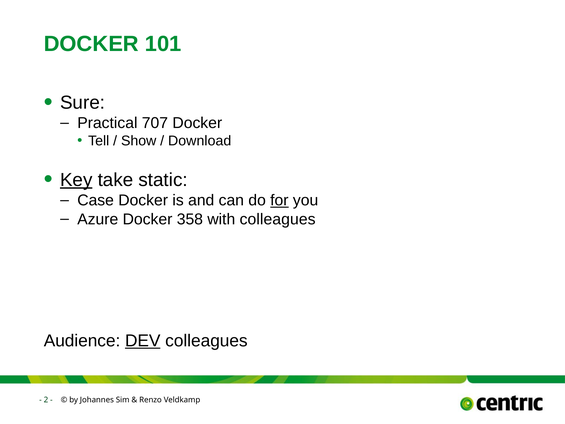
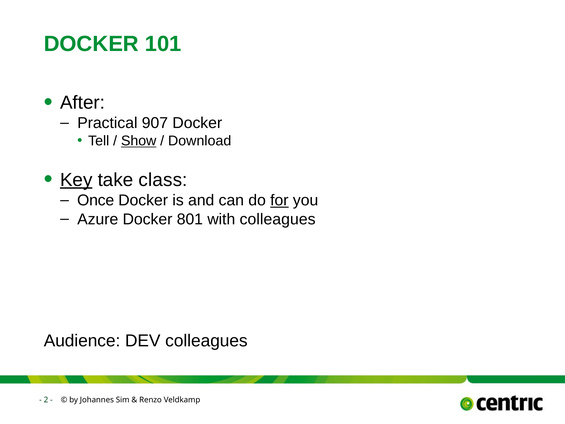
Sure: Sure -> After
707: 707 -> 907
Show underline: none -> present
static: static -> class
Case: Case -> Once
358: 358 -> 801
DEV underline: present -> none
